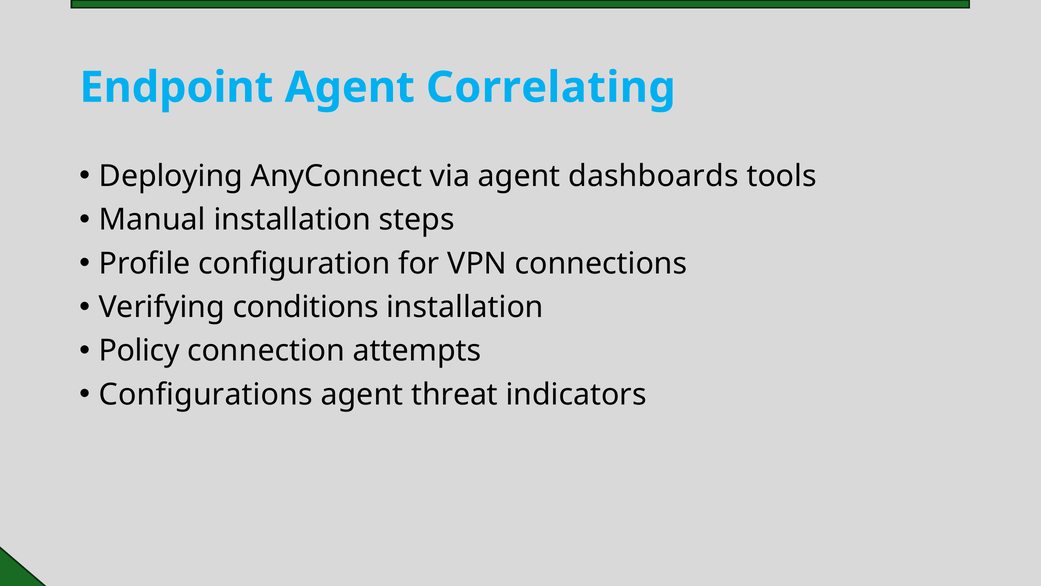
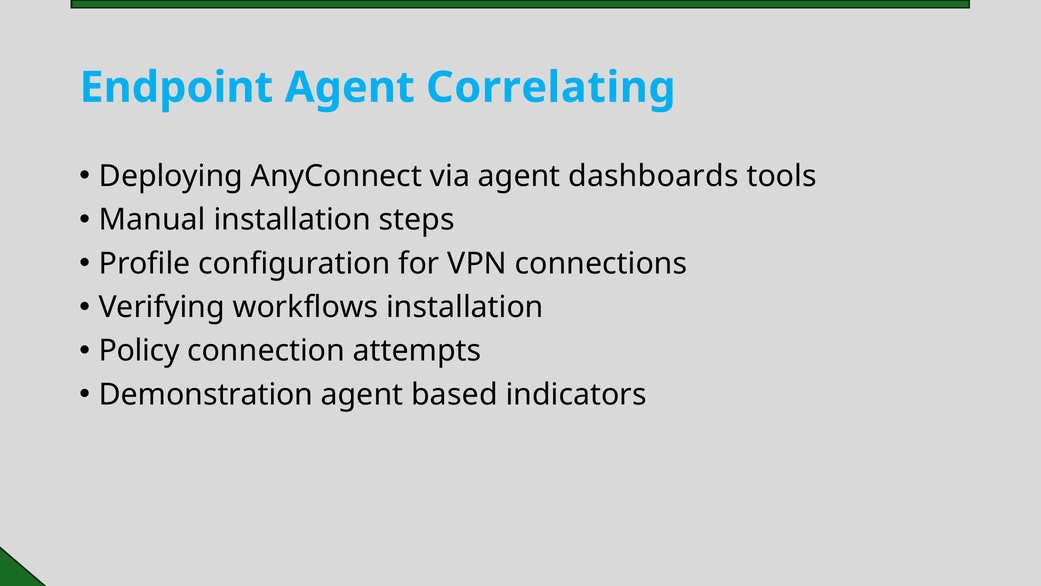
conditions: conditions -> workflows
Configurations: Configurations -> Demonstration
threat: threat -> based
